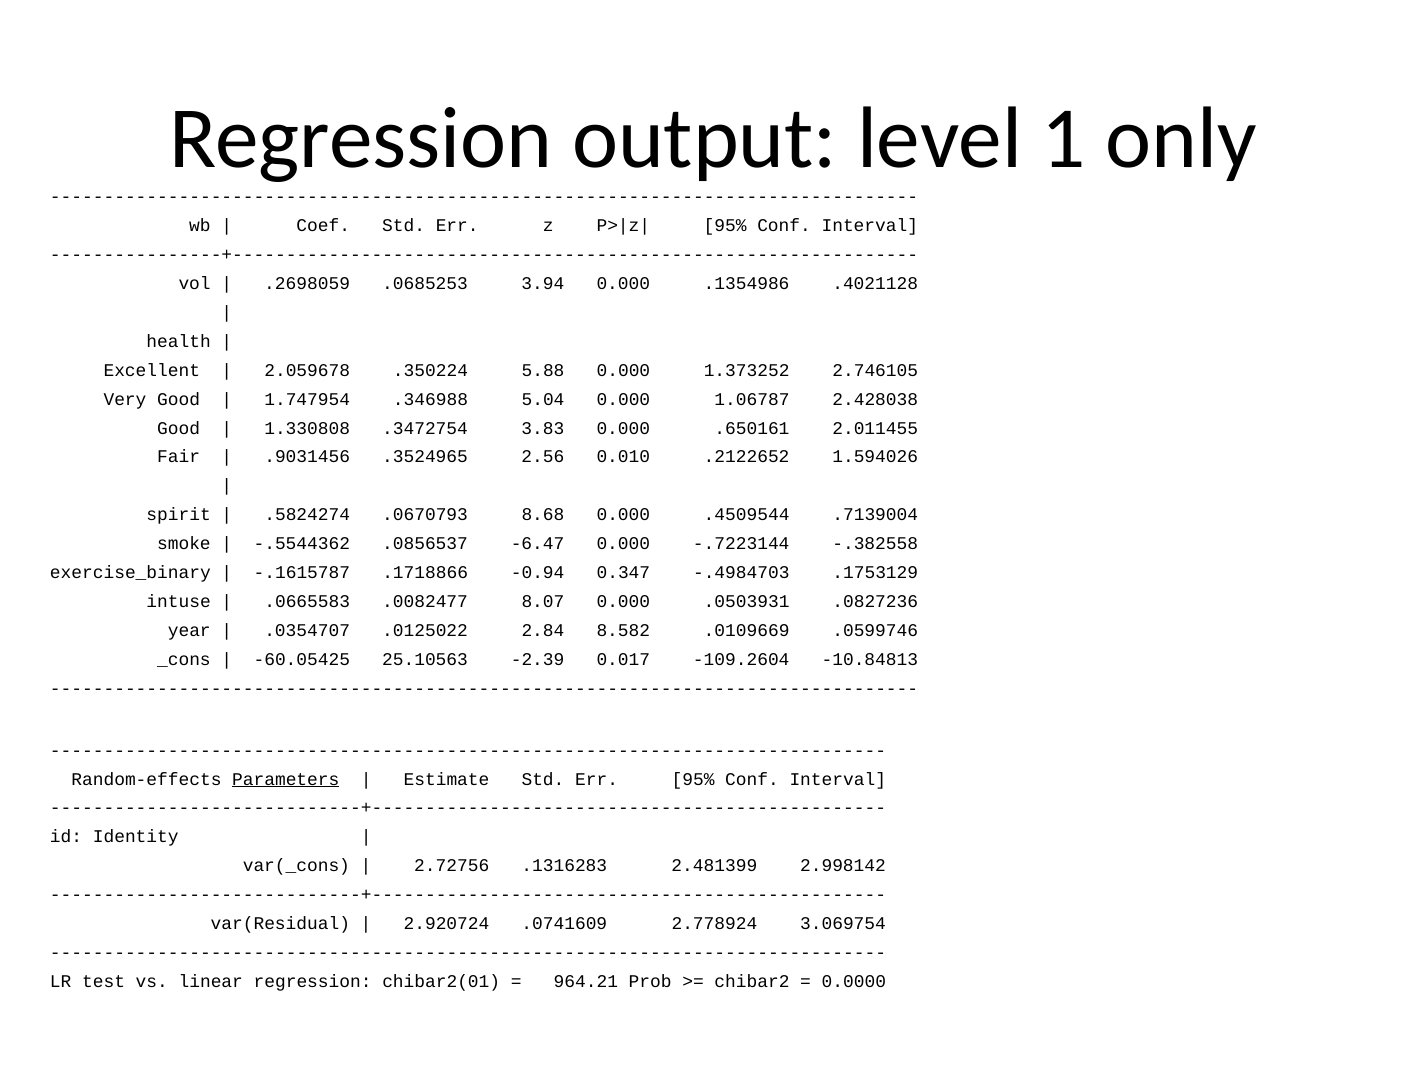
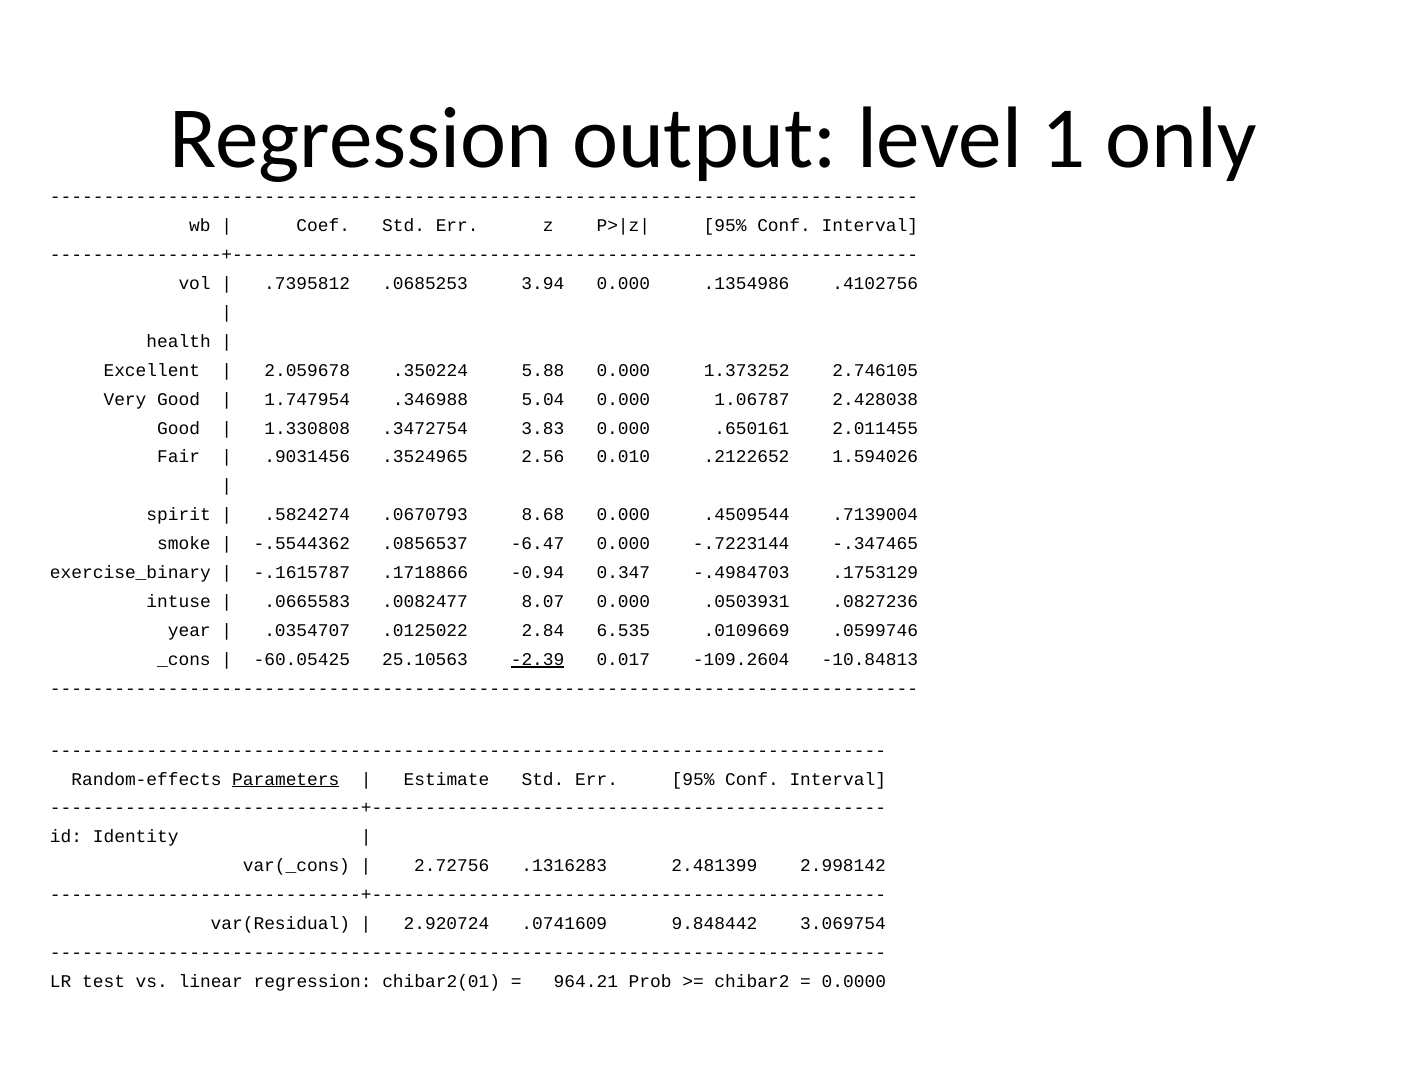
.2698059: .2698059 -> .7395812
.4021128: .4021128 -> .4102756
-.382558: -.382558 -> -.347465
8.582: 8.582 -> 6.535
-2.39 underline: none -> present
2.778924: 2.778924 -> 9.848442
